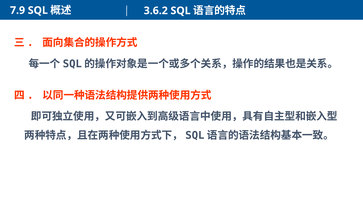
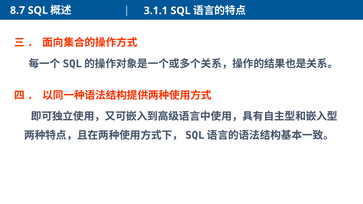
7.9: 7.9 -> 8.7
3.6.2: 3.6.2 -> 3.1.1
